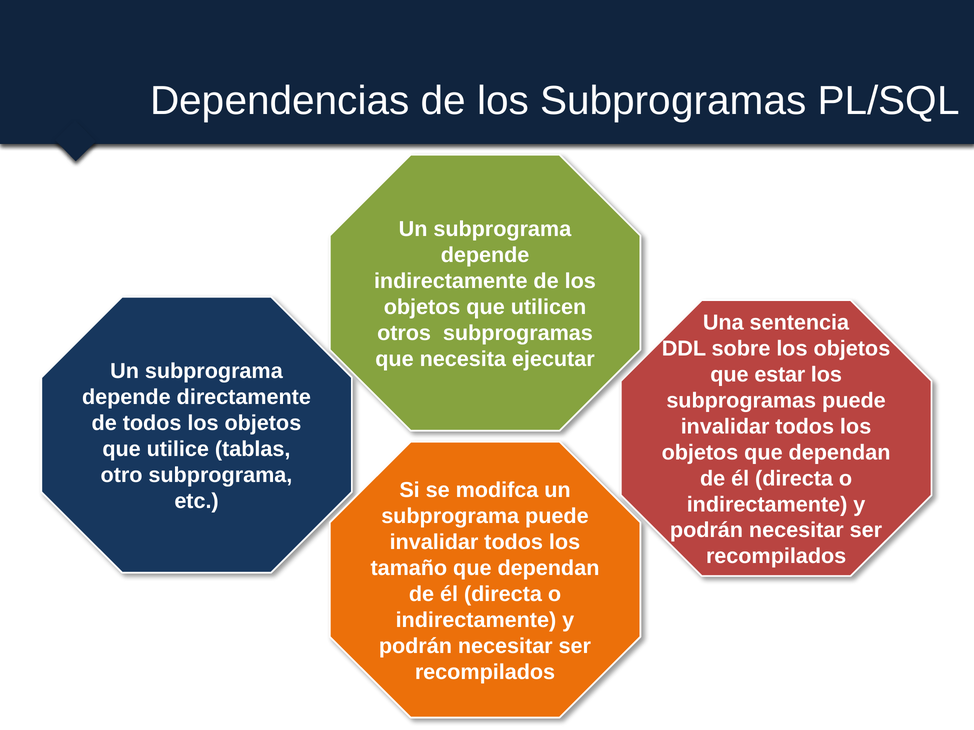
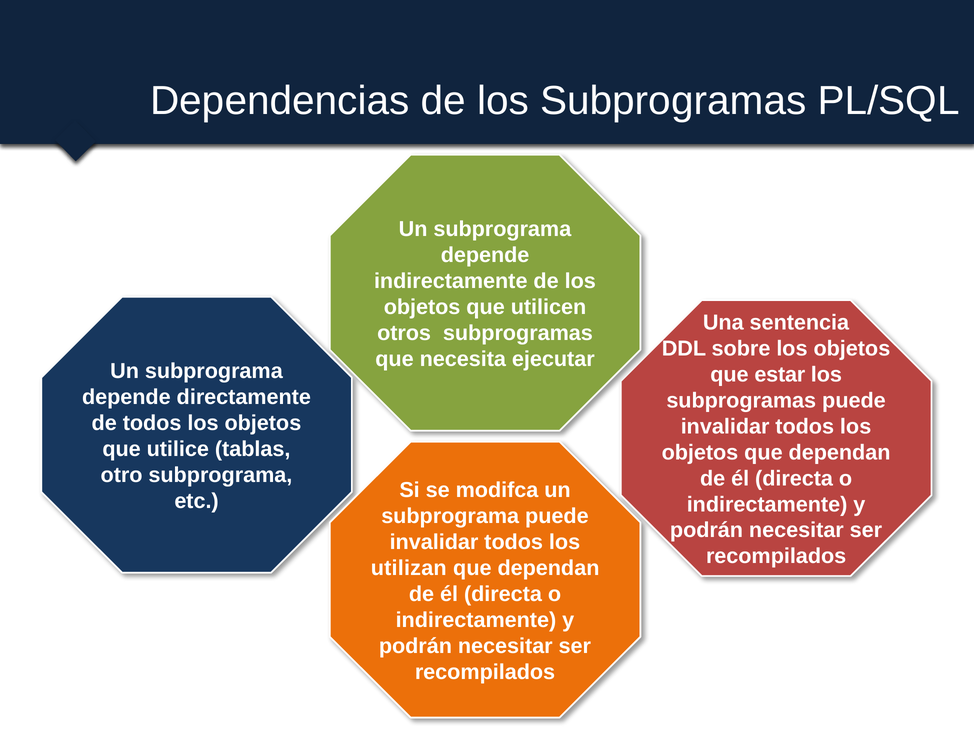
tamaño: tamaño -> utilizan
